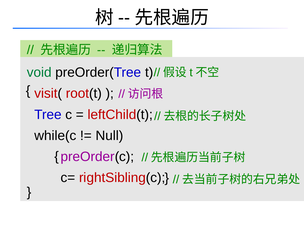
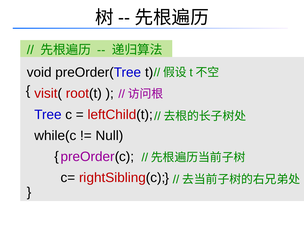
void colour: green -> black
